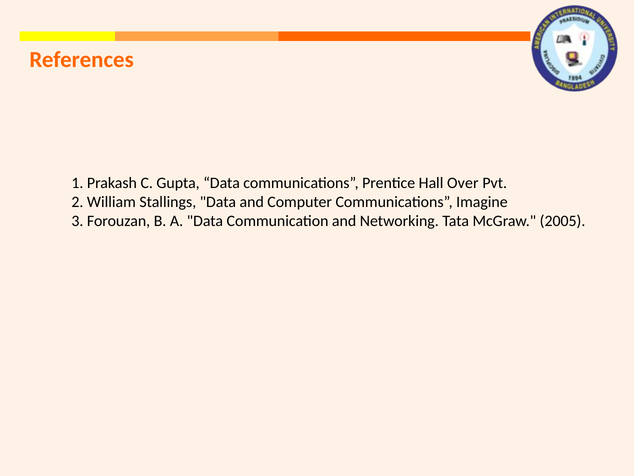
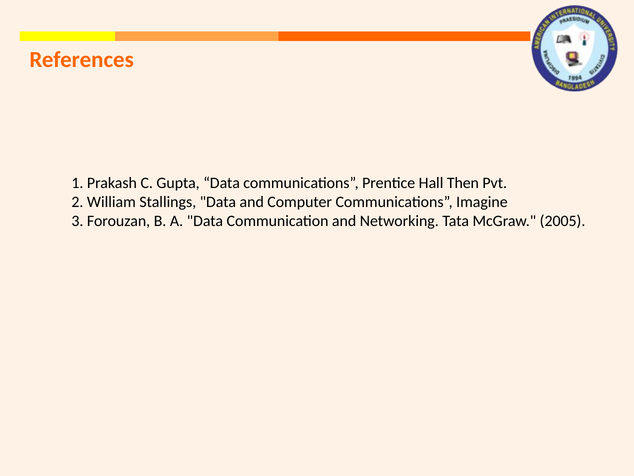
Over: Over -> Then
